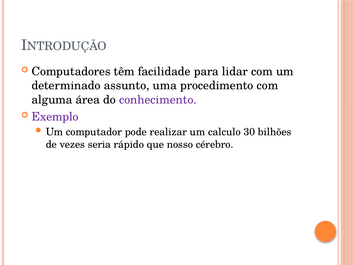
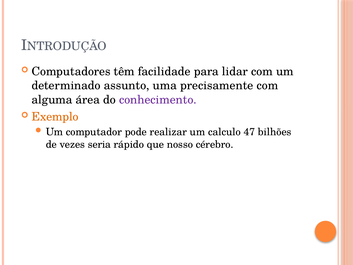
procedimento: procedimento -> precisamente
Exemplo colour: purple -> orange
30: 30 -> 47
